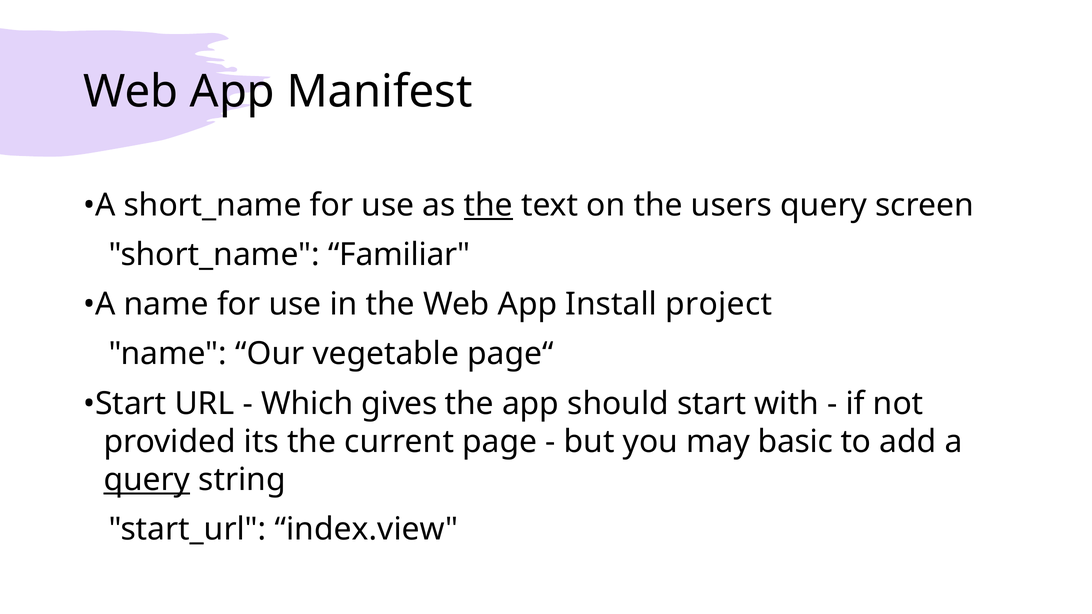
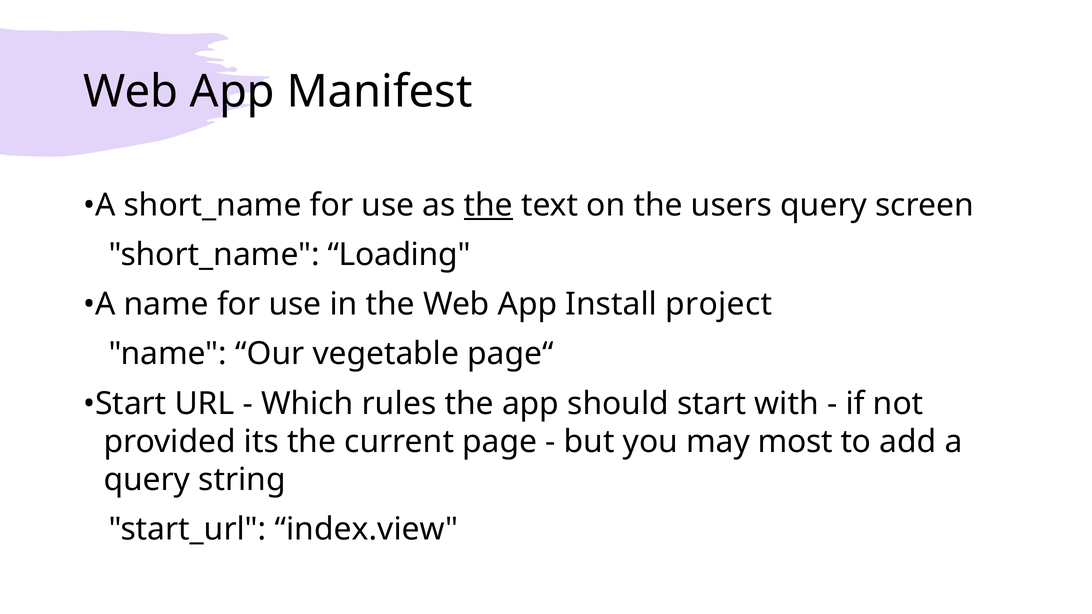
Familiar: Familiar -> Loading
gives: gives -> rules
basic: basic -> most
query at (147, 480) underline: present -> none
